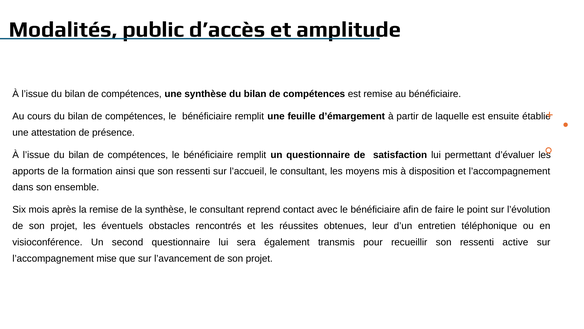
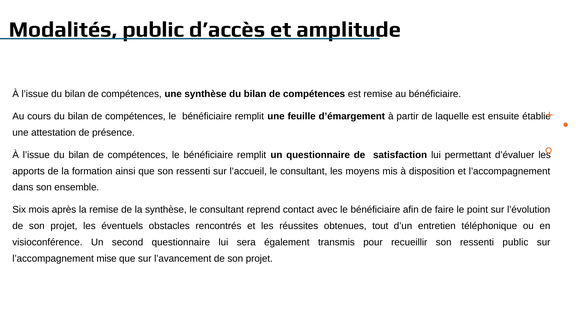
leur: leur -> tout
ressenti active: active -> public
